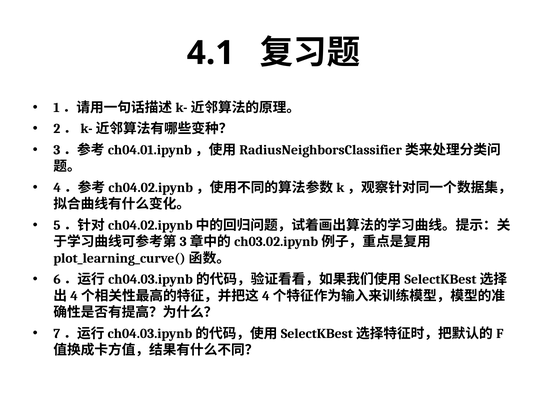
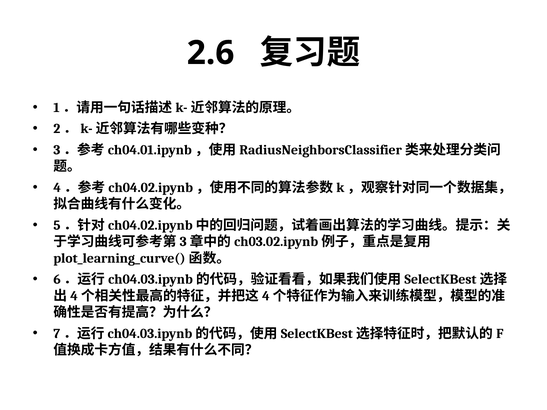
4.1: 4.1 -> 2.6
